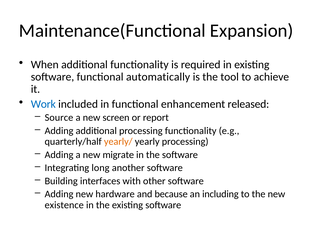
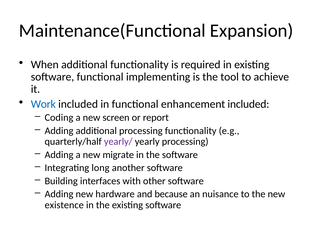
automatically: automatically -> implementing
enhancement released: released -> included
Source: Source -> Coding
yearly/ colour: orange -> purple
including: including -> nuisance
